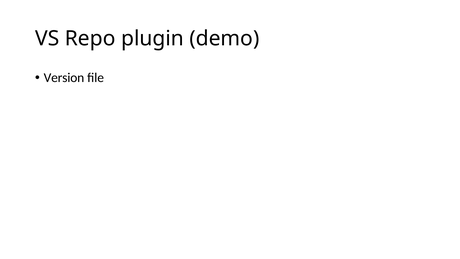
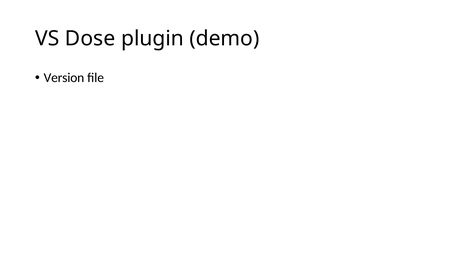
Repo: Repo -> Dose
